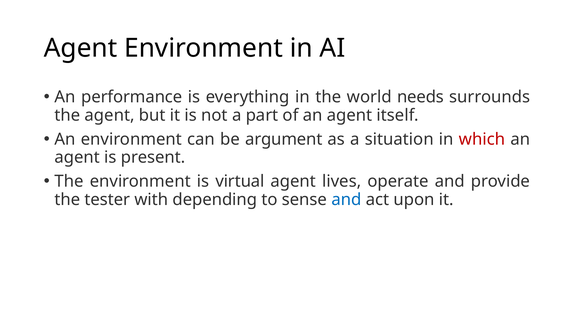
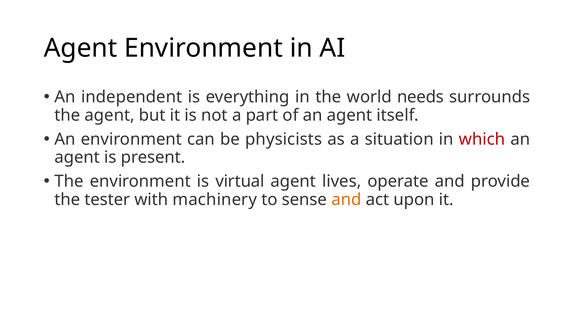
performance: performance -> independent
argument: argument -> physicists
depending: depending -> machinery
and at (346, 199) colour: blue -> orange
